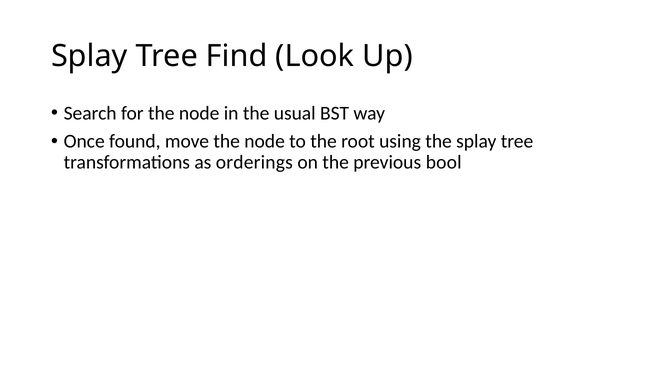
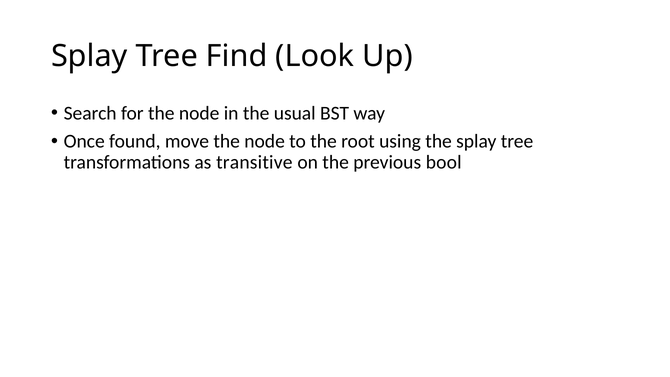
orderings: orderings -> transitive
